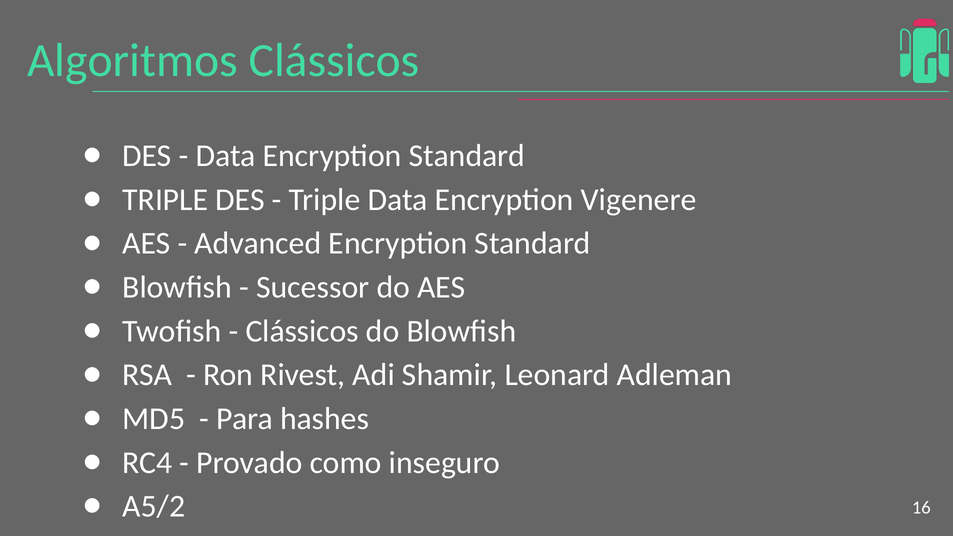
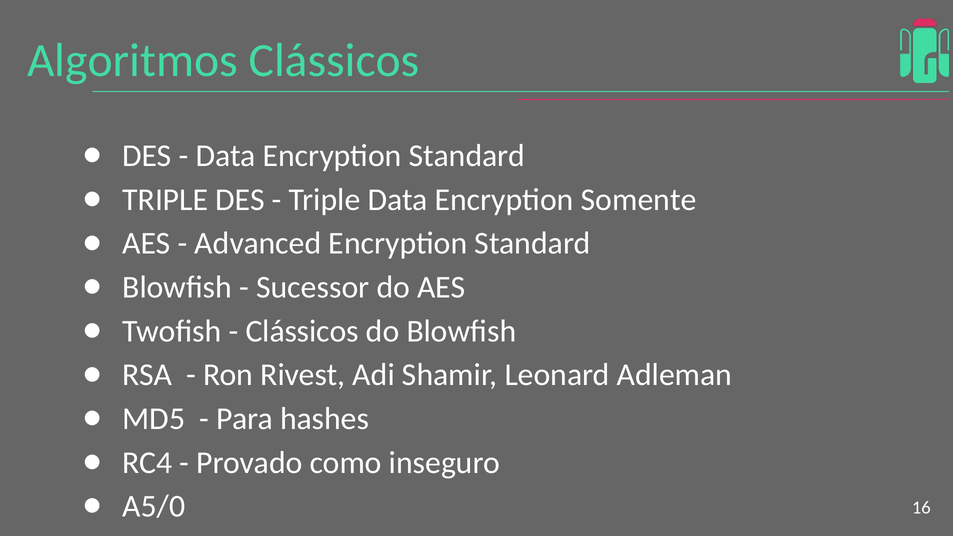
Vigenere: Vigenere -> Somente
A5/2: A5/2 -> A5/0
